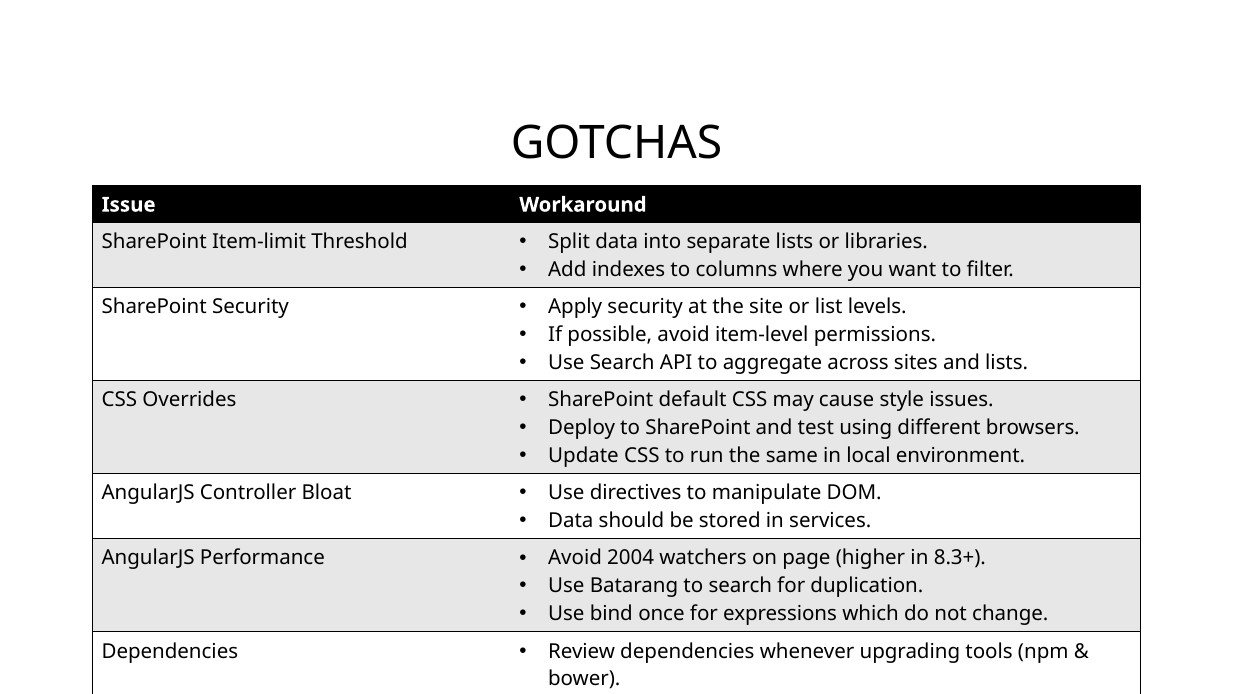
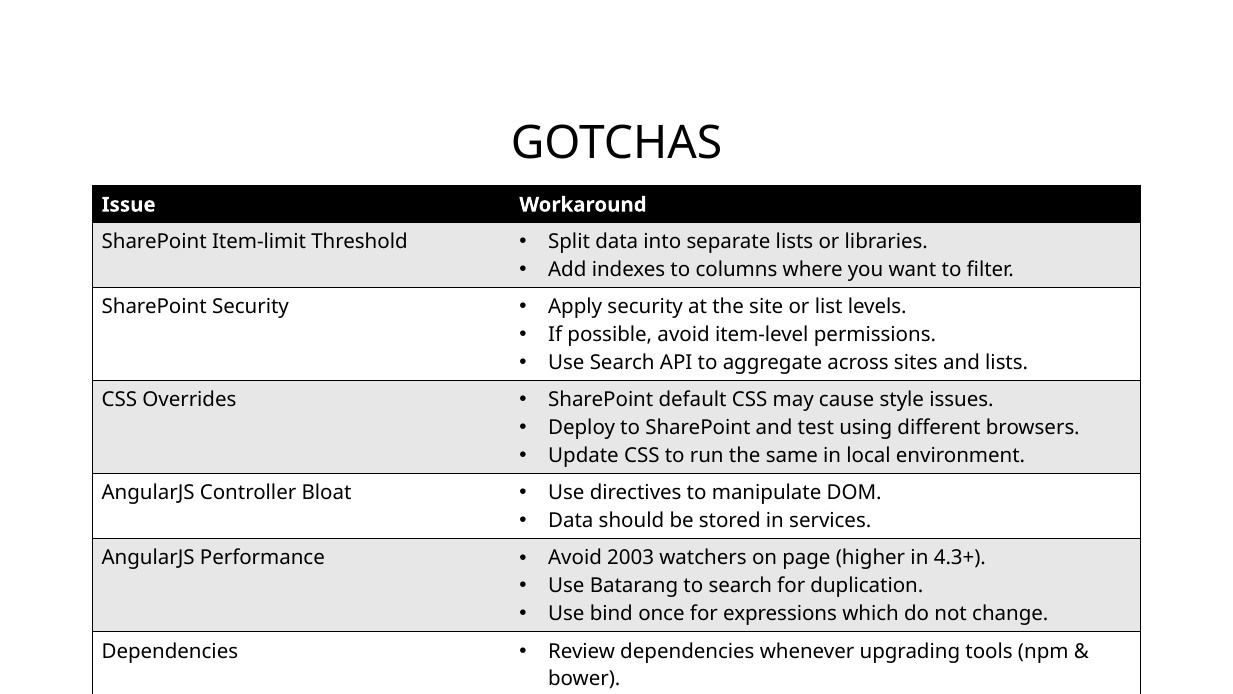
2004: 2004 -> 2003
8.3+: 8.3+ -> 4.3+
